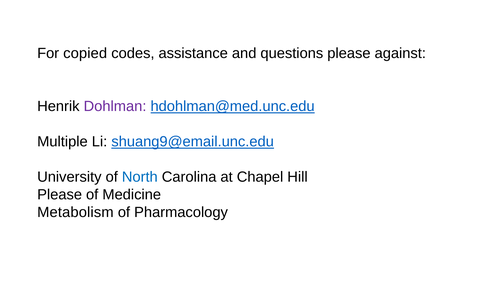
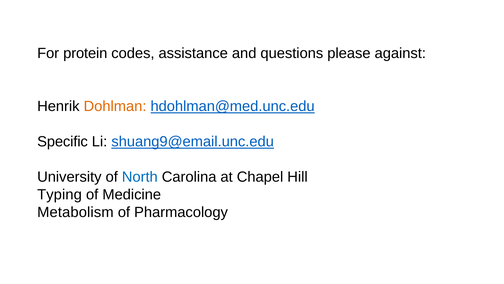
copied: copied -> protein
Dohlman colour: purple -> orange
Multiple: Multiple -> Specific
Please at (60, 194): Please -> Typing
